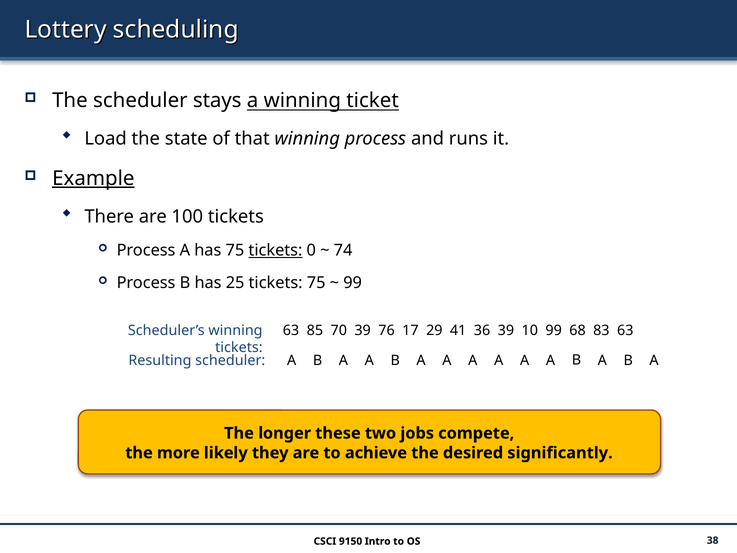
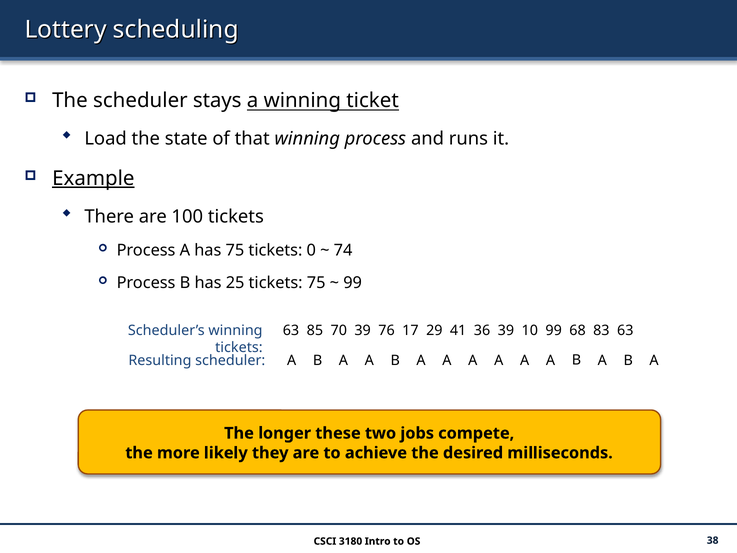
tickets at (275, 250) underline: present -> none
significantly: significantly -> milliseconds
9150: 9150 -> 3180
